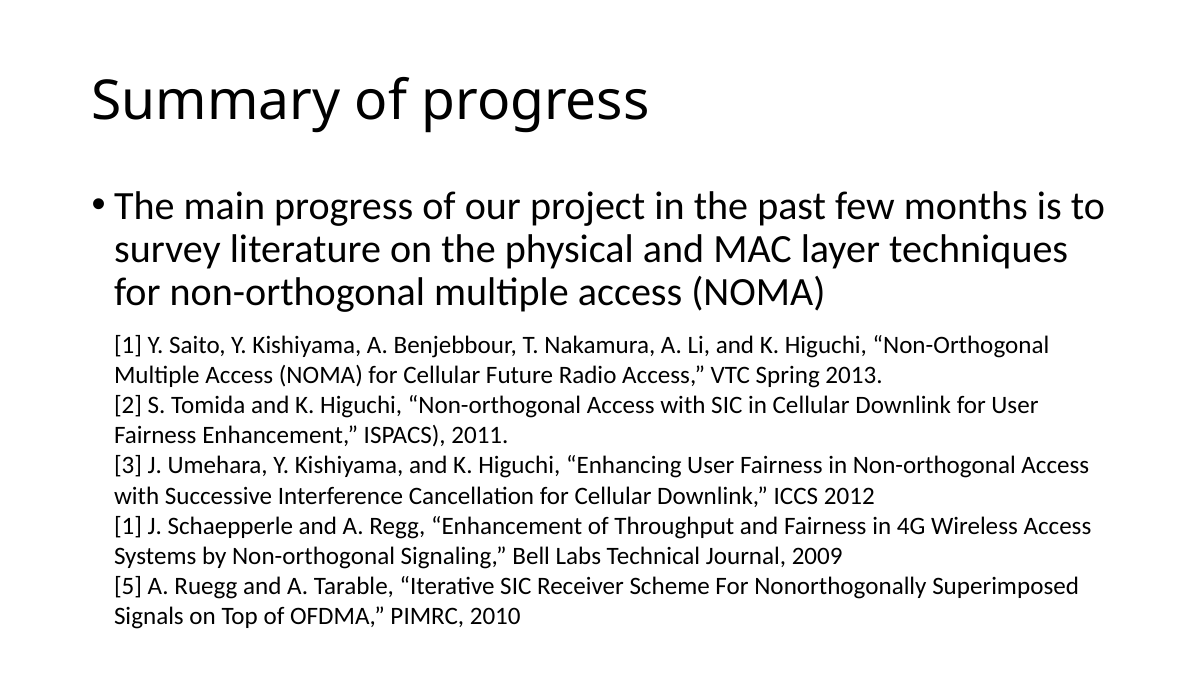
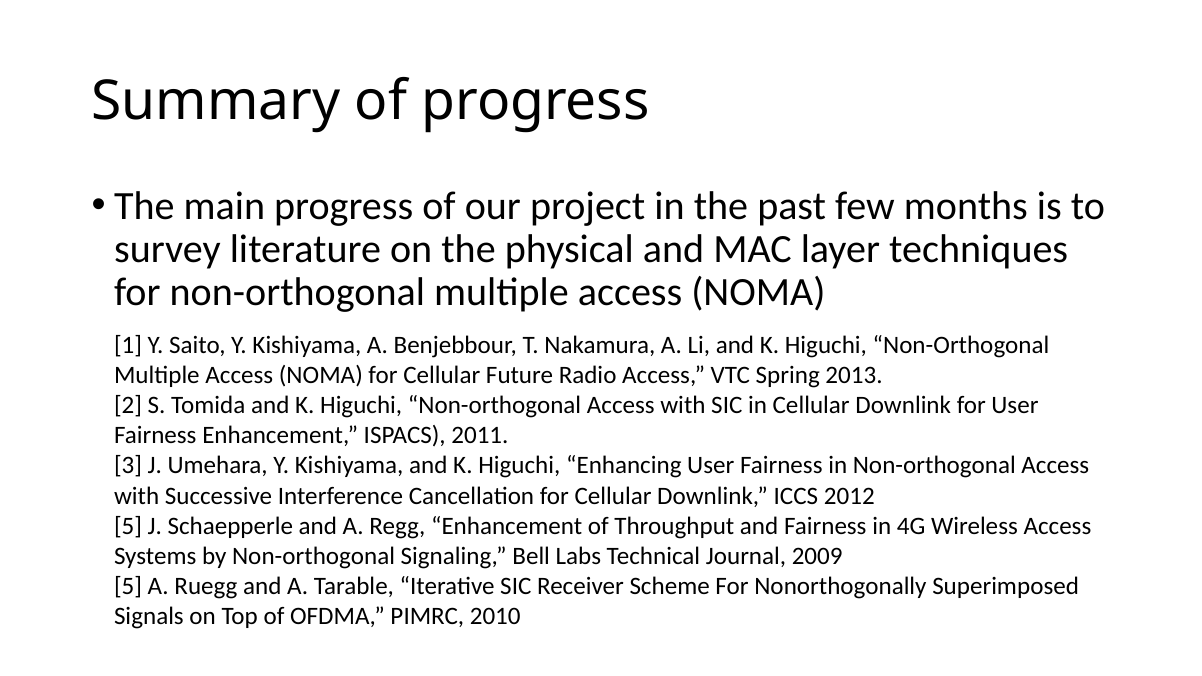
1 at (128, 526): 1 -> 5
